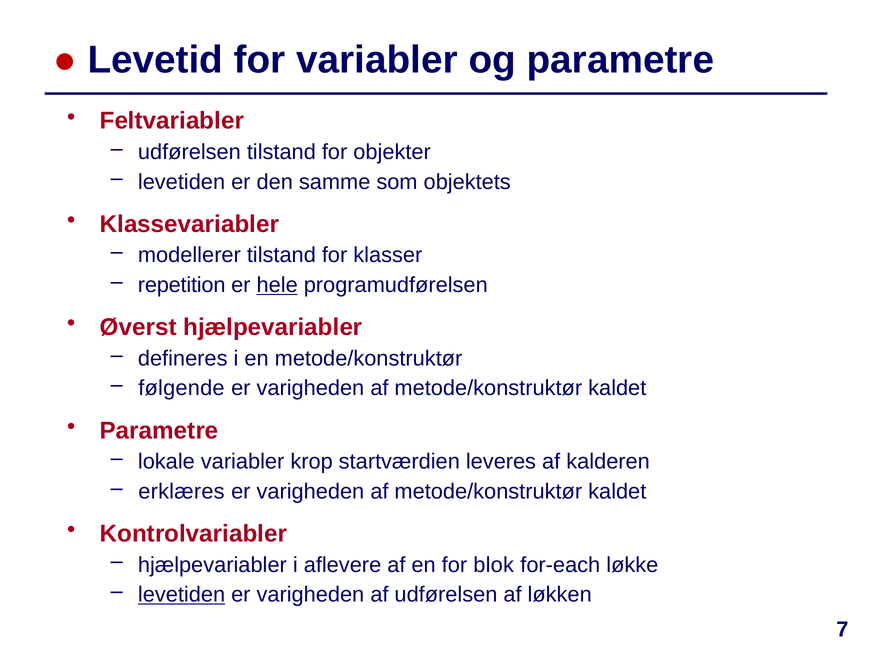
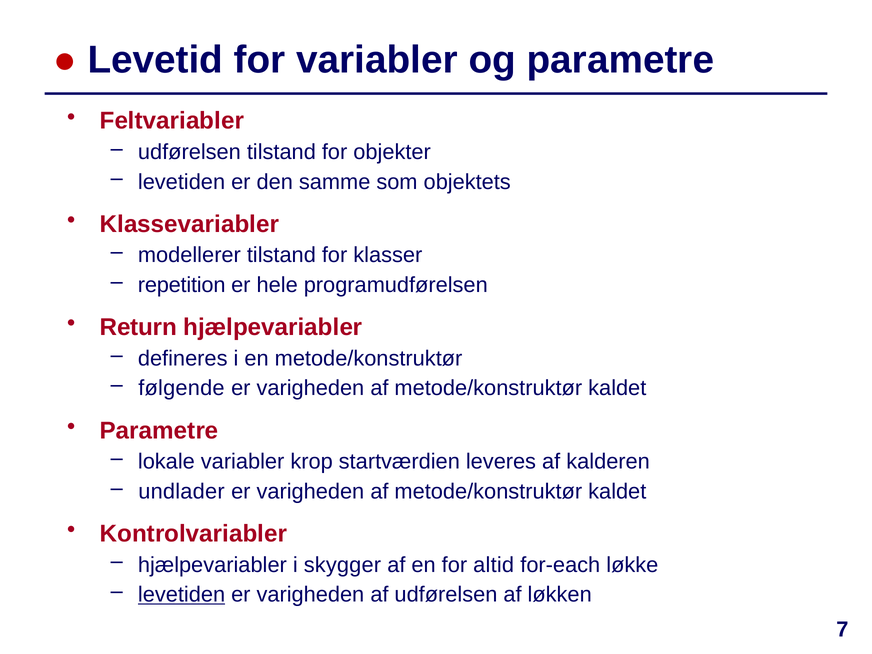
hele underline: present -> none
Øverst: Øverst -> Return
erklæres: erklæres -> undlader
aflevere: aflevere -> skygger
blok: blok -> altid
